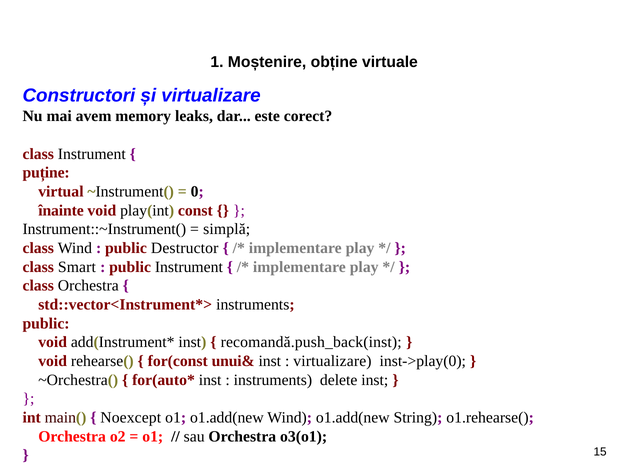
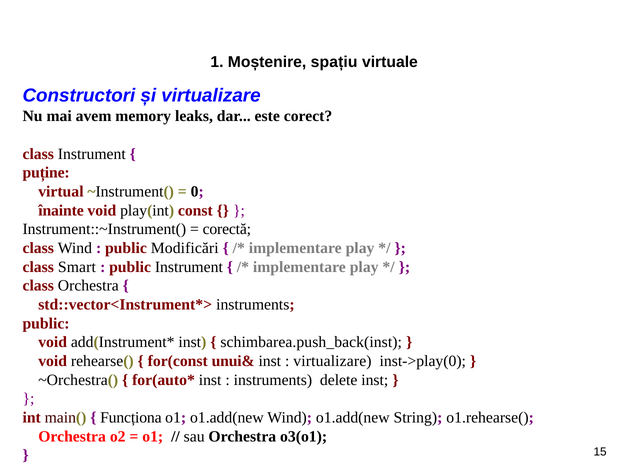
obține: obține -> spațiu
simplă: simplă -> corectă
Destructor: Destructor -> Modificări
recomandă.push_back(inst: recomandă.push_back(inst -> schimbarea.push_back(inst
Noexcept: Noexcept -> Funcționa
